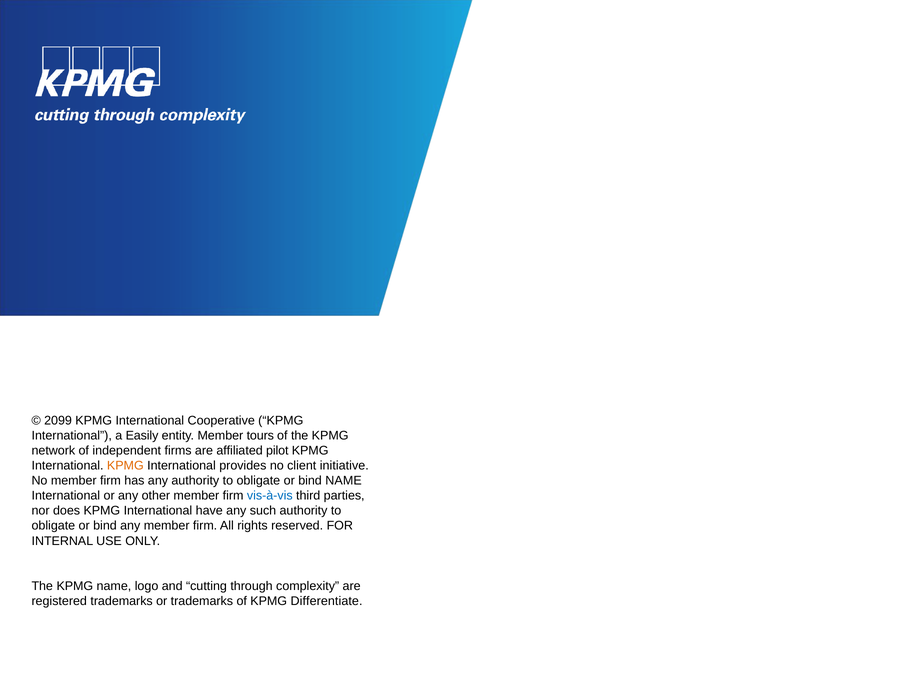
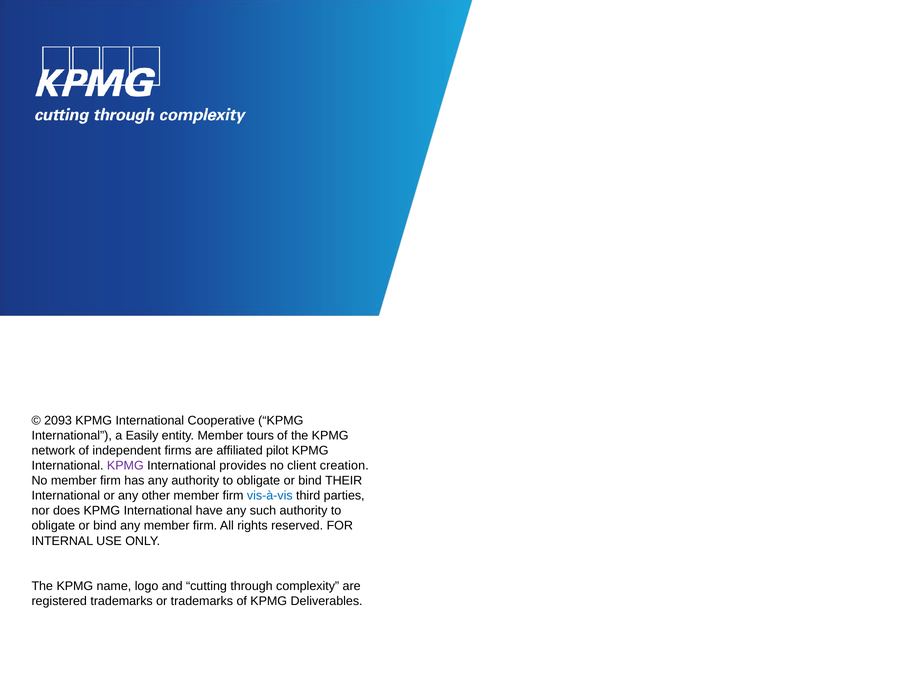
2099: 2099 -> 2093
KPMG at (125, 465) colour: orange -> purple
initiative: initiative -> creation
bind NAME: NAME -> THEIR
Differentiate: Differentiate -> Deliverables
